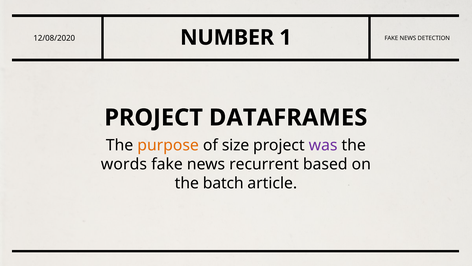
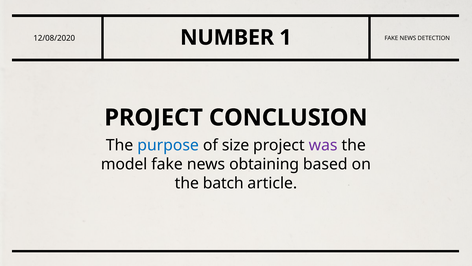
DATAFRAMES: DATAFRAMES -> CONCLUSION
purpose colour: orange -> blue
words: words -> model
recurrent: recurrent -> obtaining
